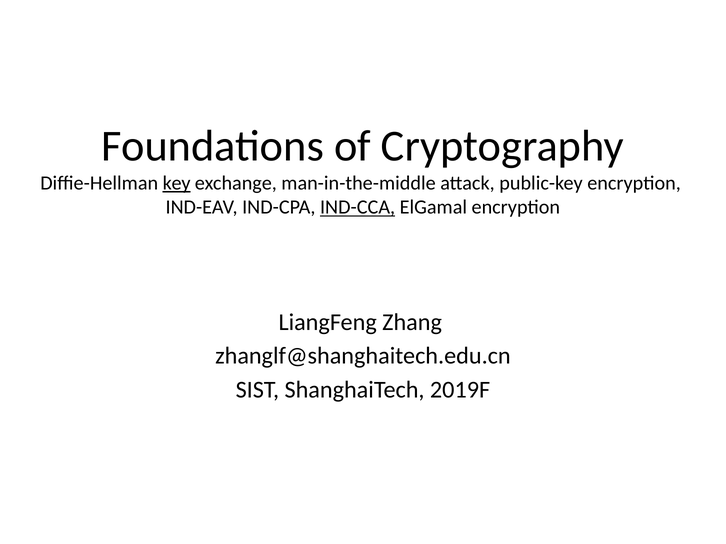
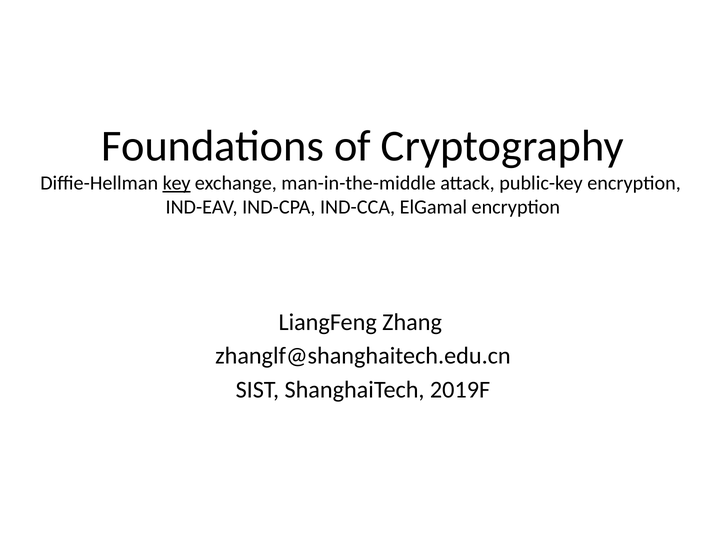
IND-CCA underline: present -> none
